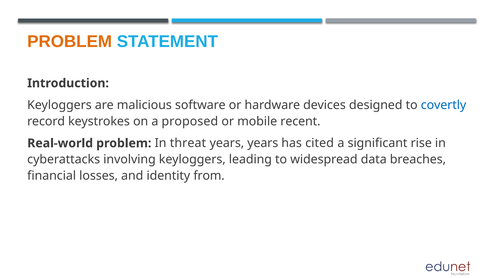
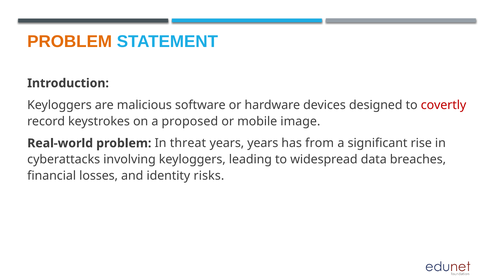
covertly colour: blue -> red
recent: recent -> image
cited: cited -> from
from: from -> risks
